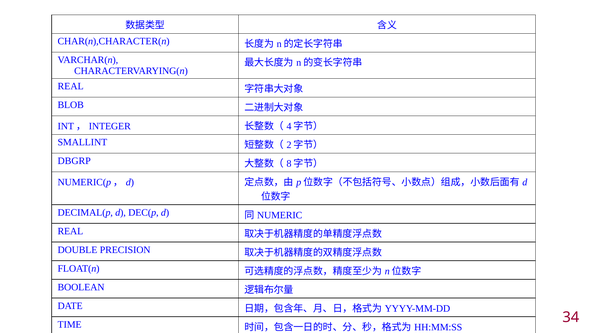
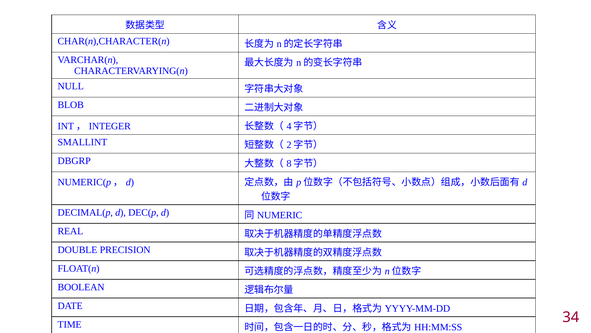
REAL at (71, 86): REAL -> NULL
